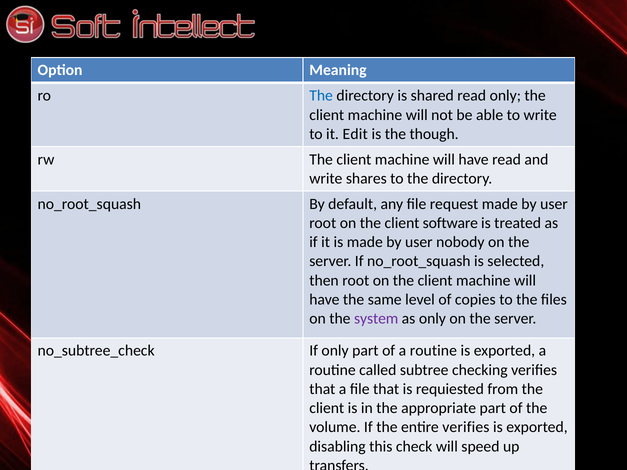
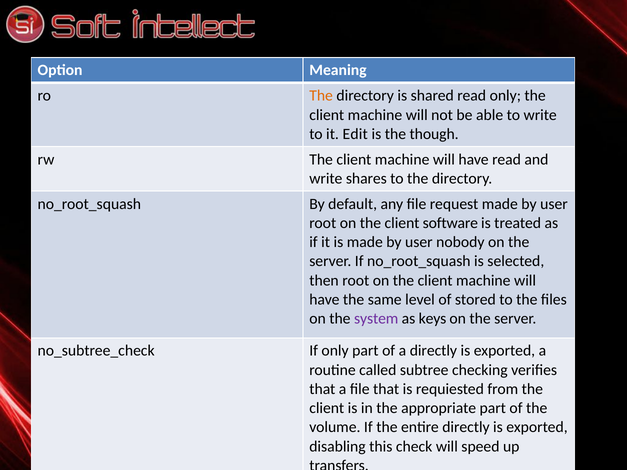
The at (321, 96) colour: blue -> orange
copies: copies -> stored
as only: only -> keys
of a routine: routine -> directly
entire verifies: verifies -> directly
